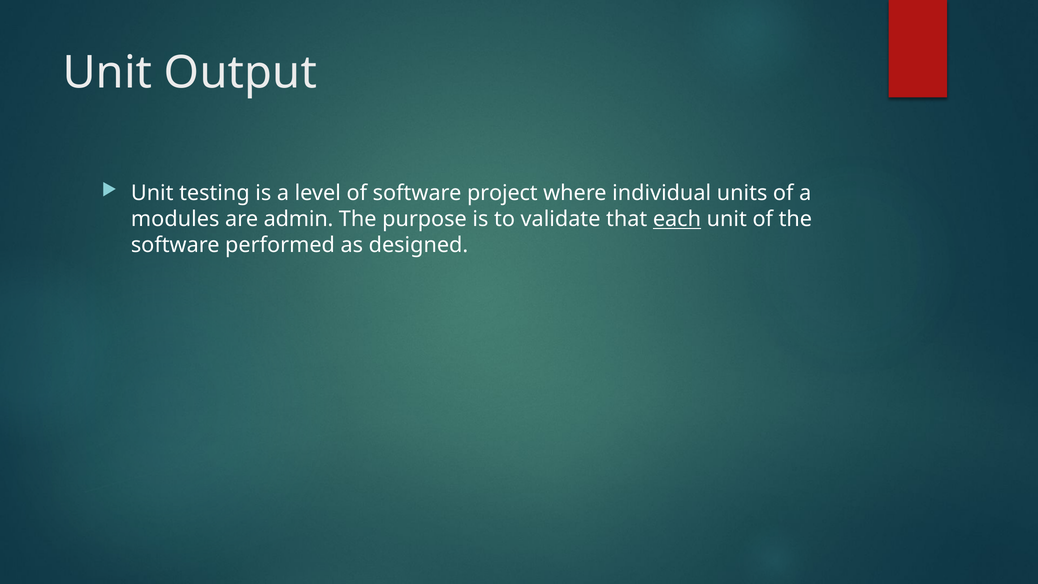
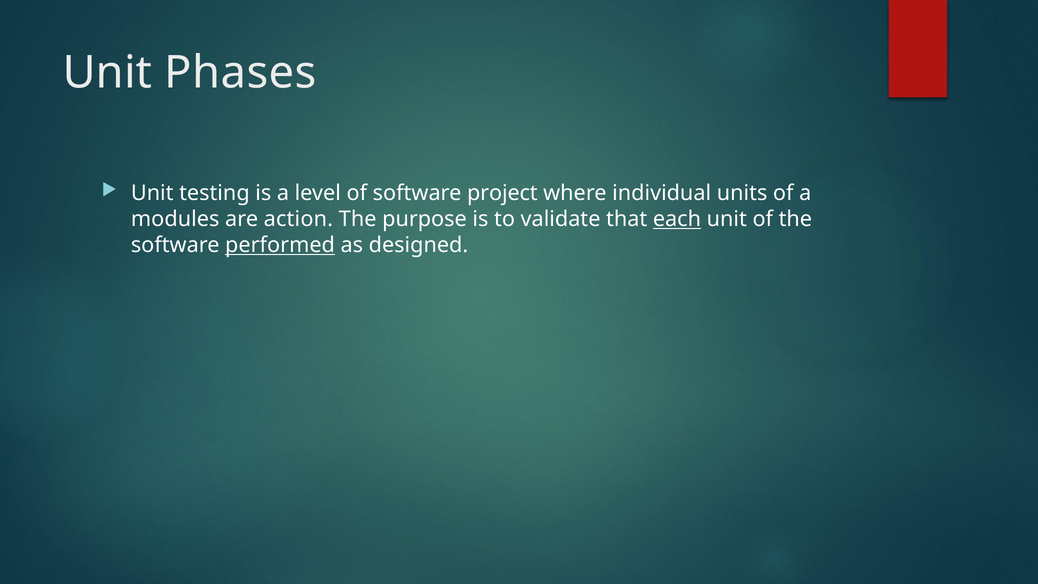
Output: Output -> Phases
admin: admin -> action
performed underline: none -> present
